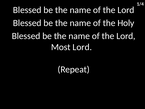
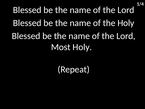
Most Lord: Lord -> Holy
